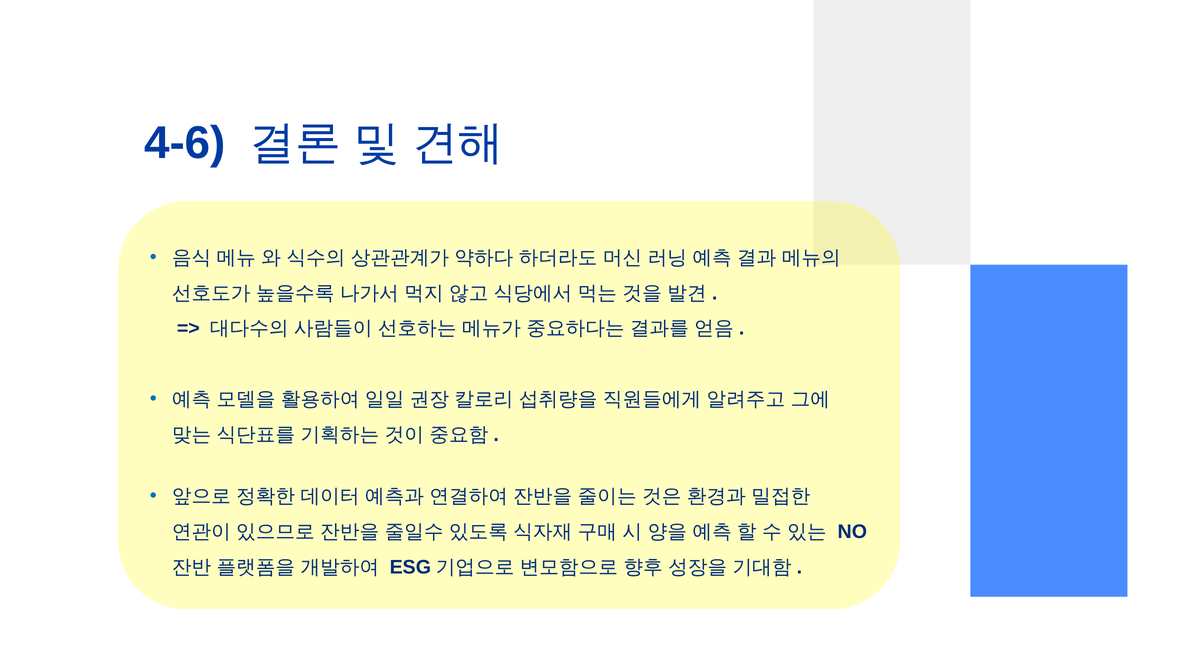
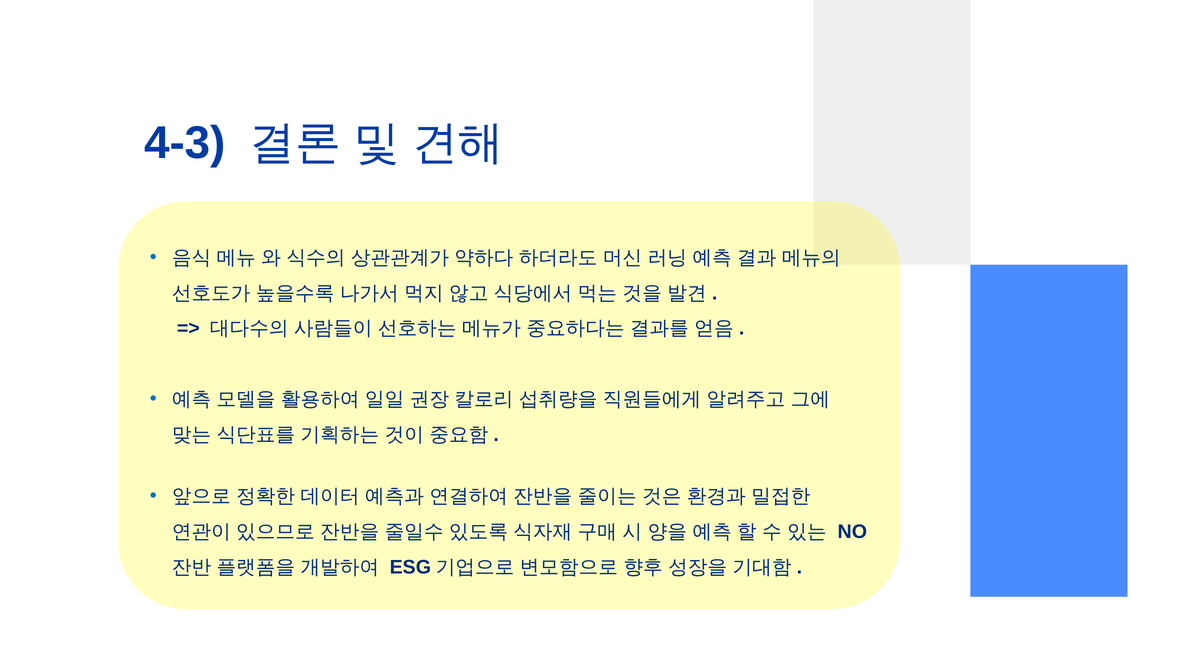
4-6: 4-6 -> 4-3
